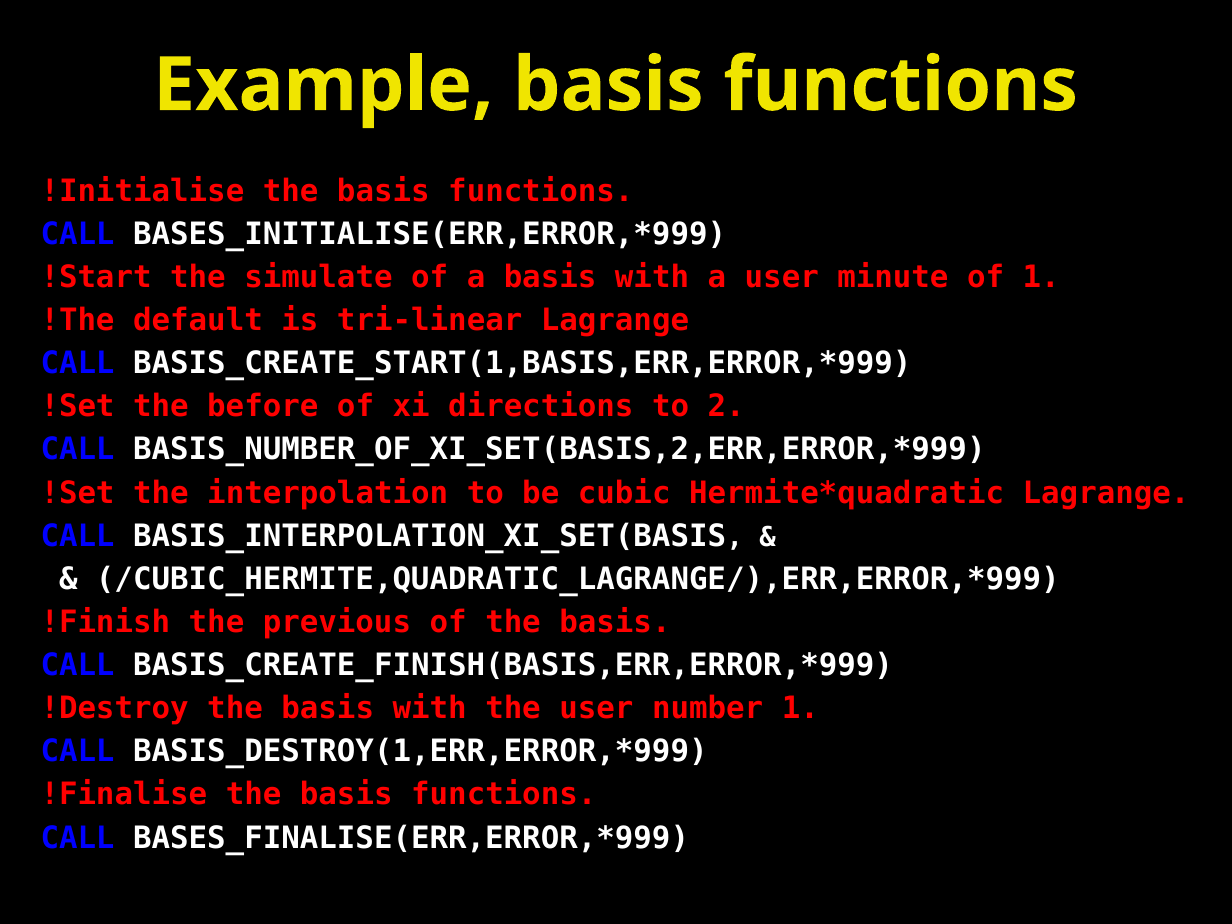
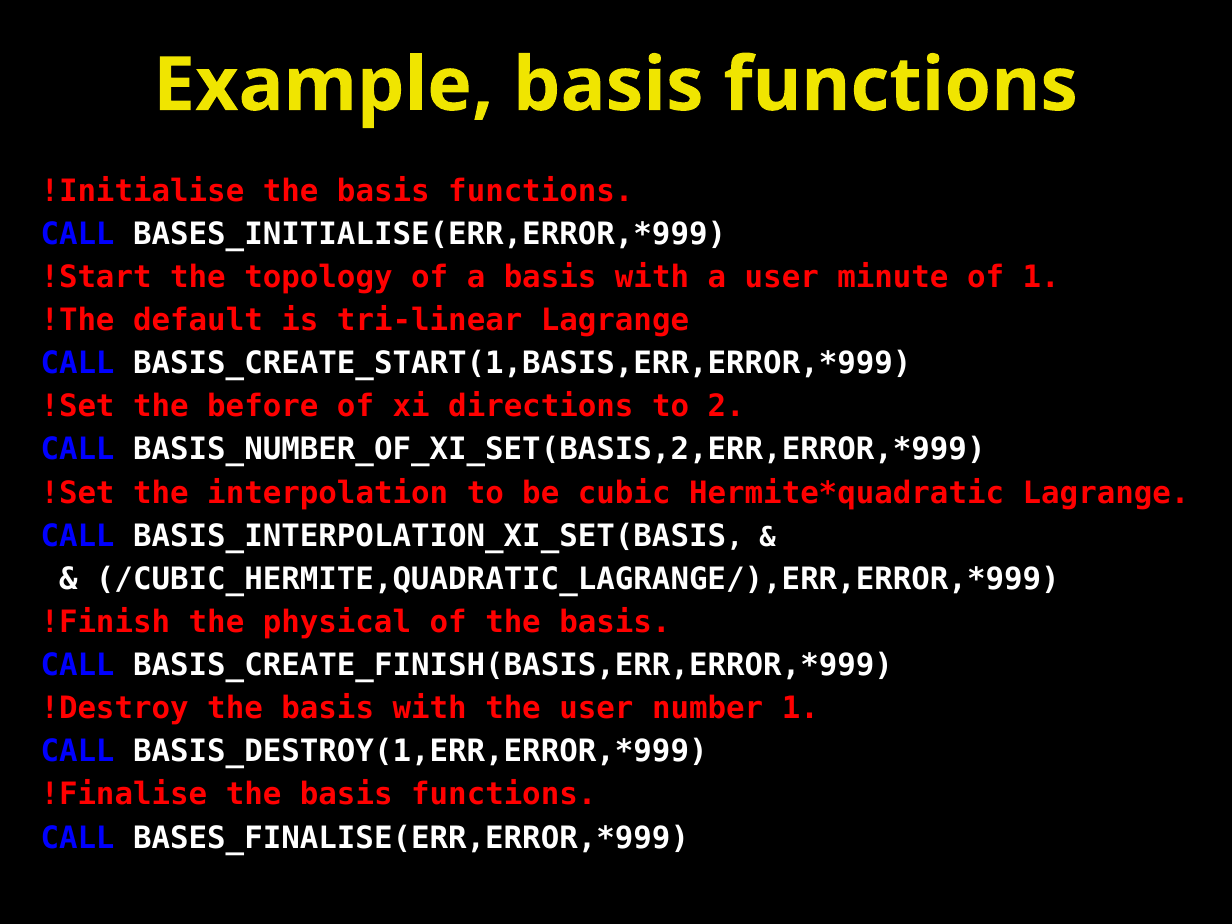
simulate: simulate -> topology
previous: previous -> physical
